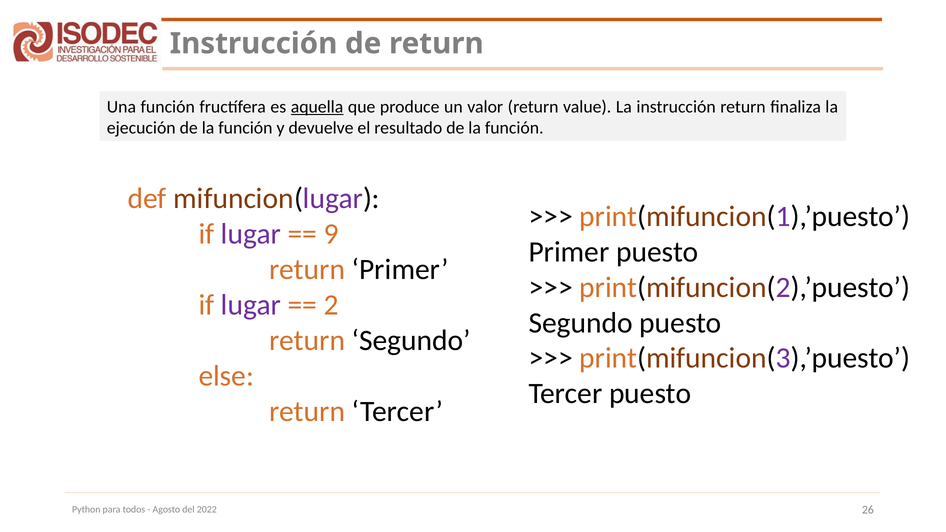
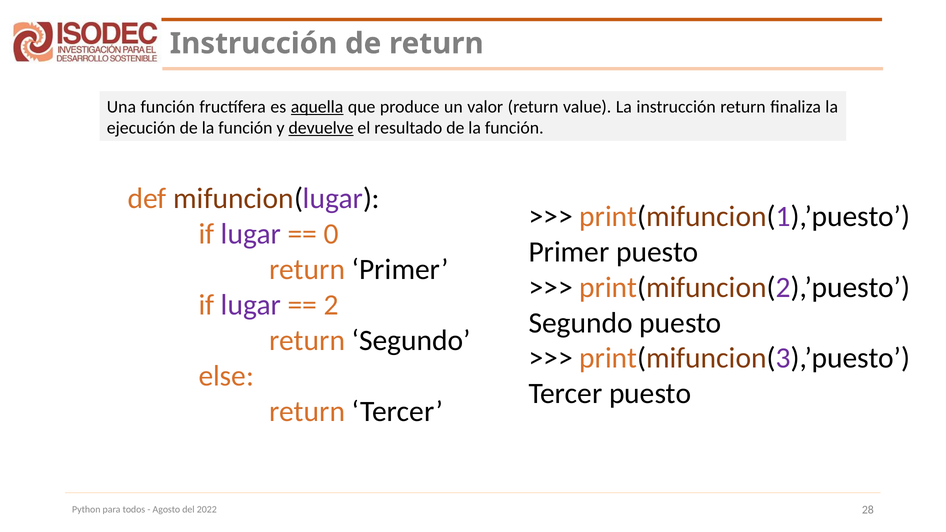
devuelve underline: none -> present
9: 9 -> 0
26: 26 -> 28
